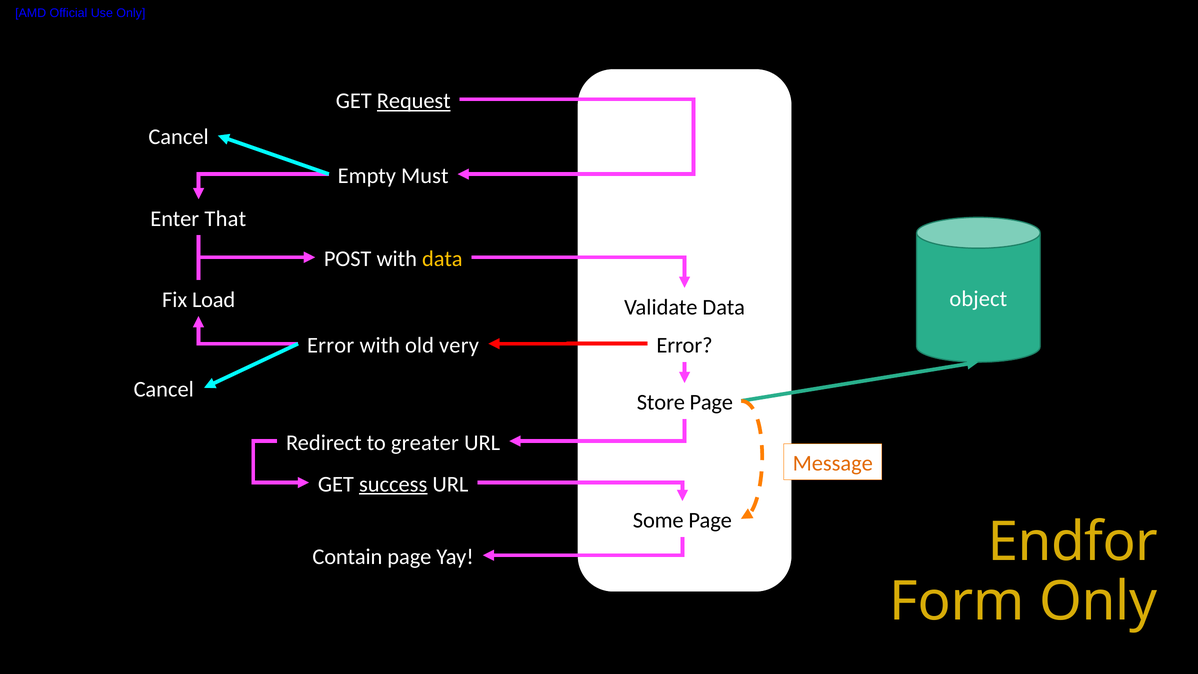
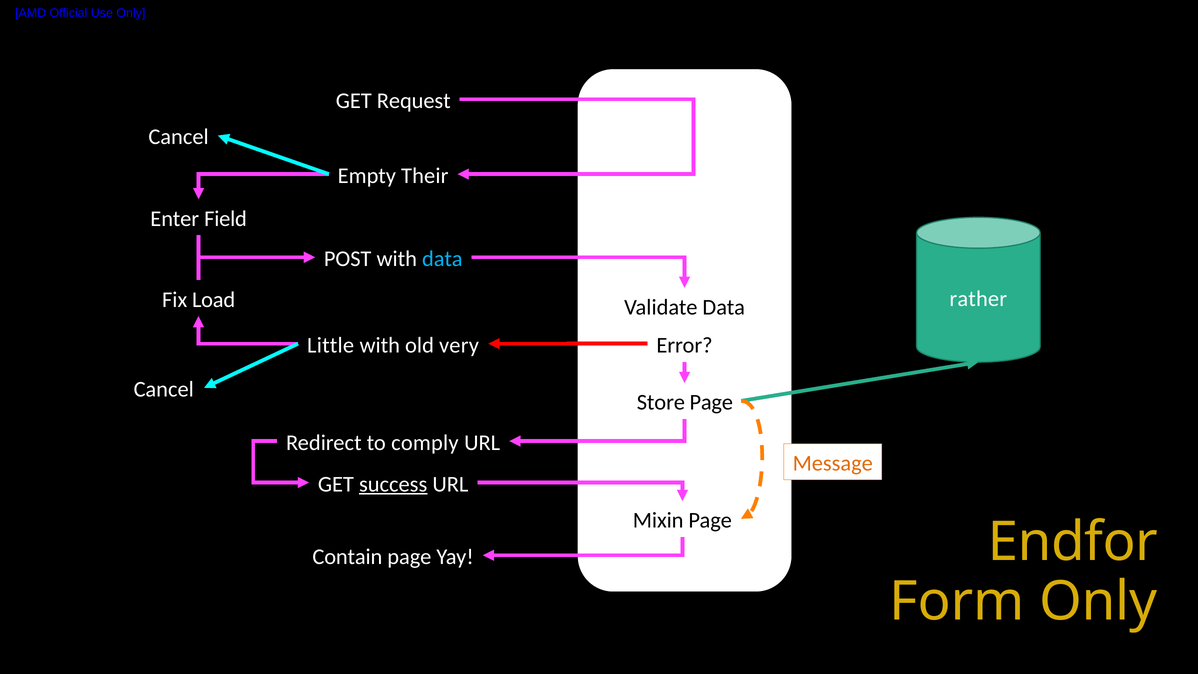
Request underline: present -> none
Must: Must -> Their
That: That -> Field
data at (442, 259) colour: yellow -> light blue
object: object -> rather
Error at (331, 345): Error -> Little
greater: greater -> comply
Some: Some -> Mixin
